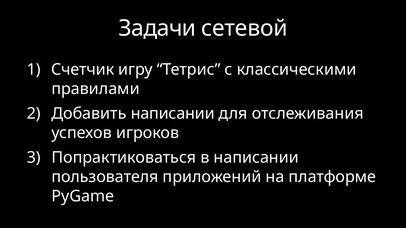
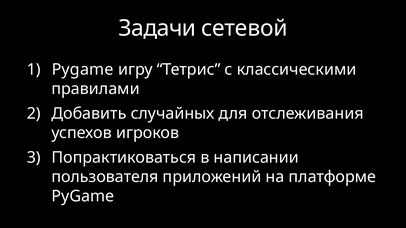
Счетчик at (83, 70): Счетчик -> Pygame
Добавить написании: написании -> случайных
